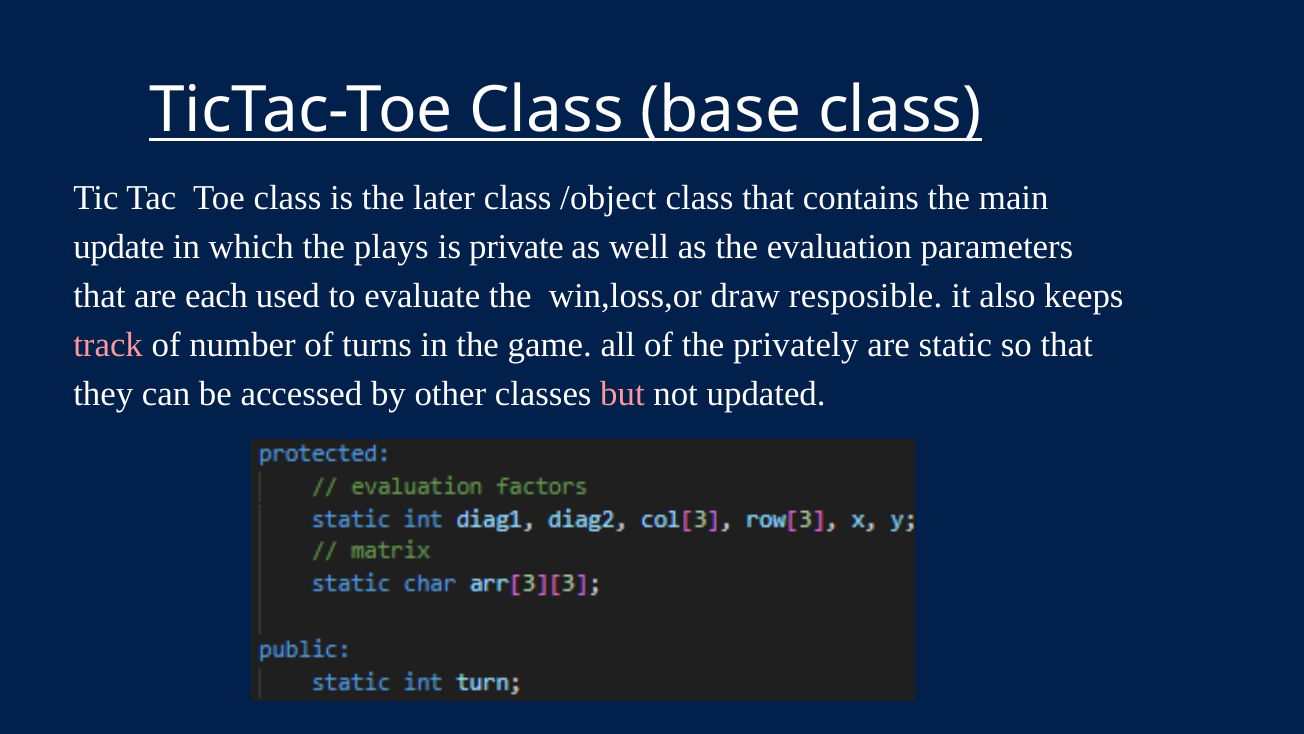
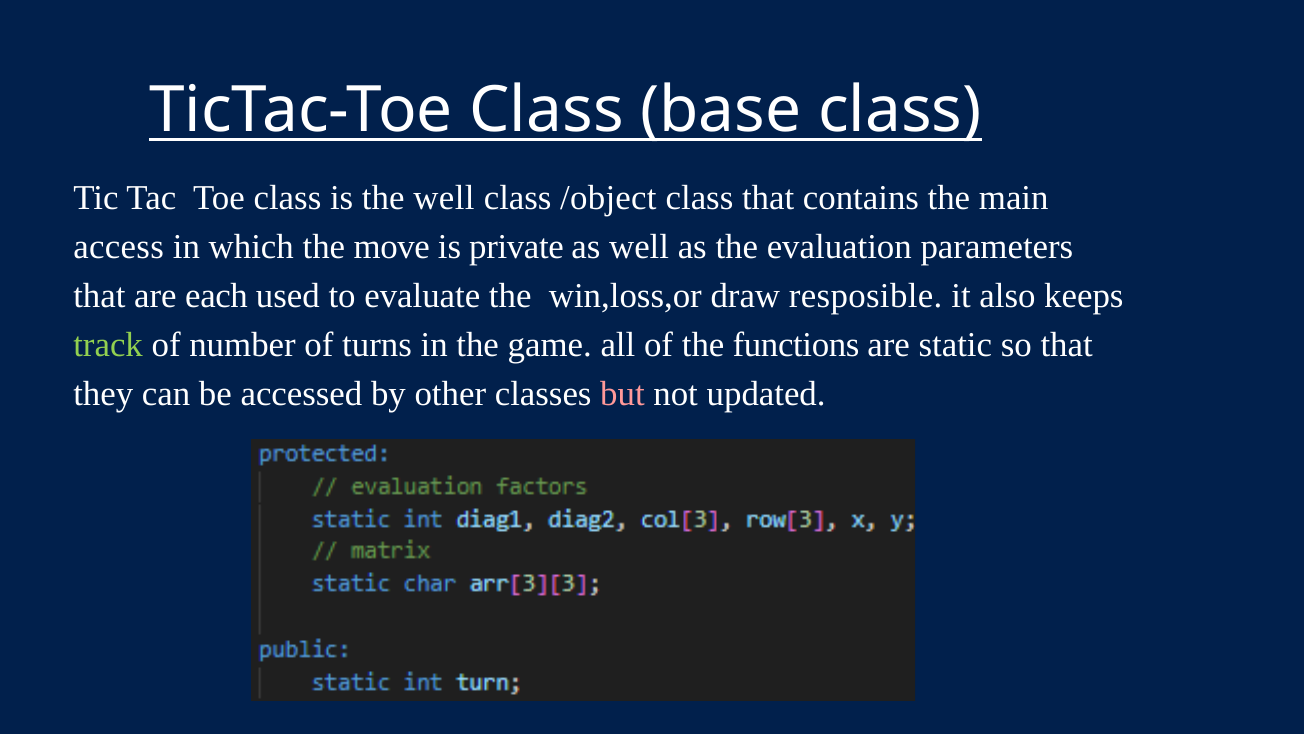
the later: later -> well
update: update -> access
plays: plays -> move
track colour: pink -> light green
privately: privately -> functions
